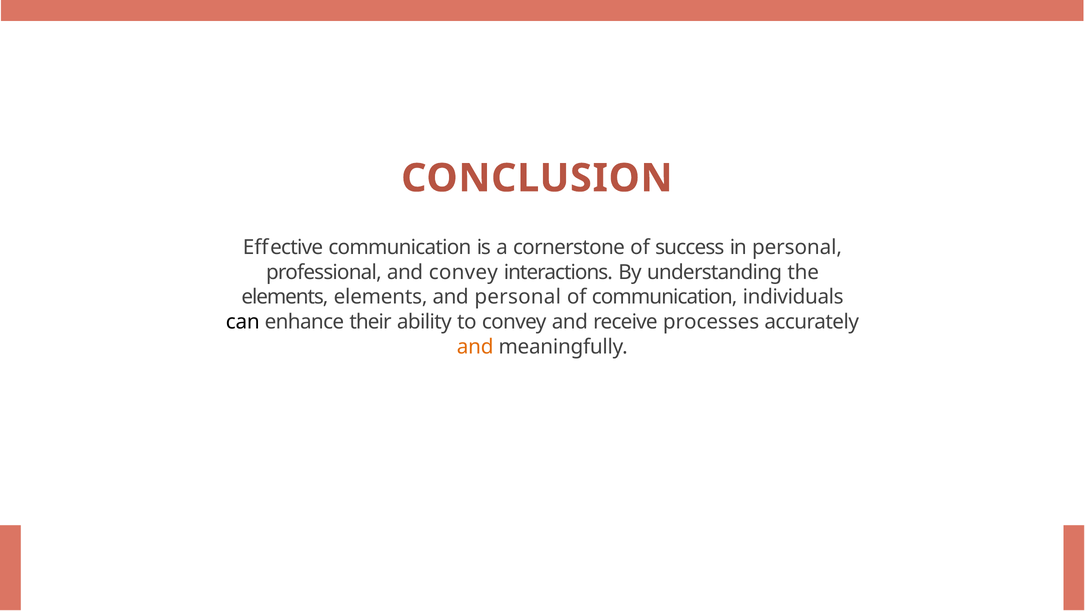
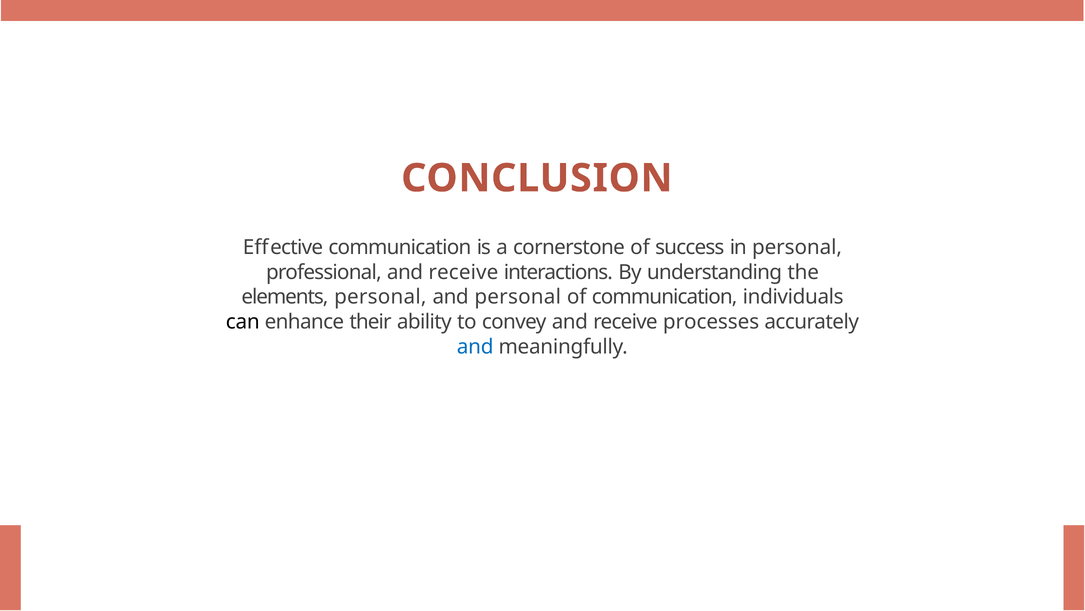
professional and convey: convey -> receive
elements elements: elements -> personal
and at (475, 347) colour: orange -> blue
